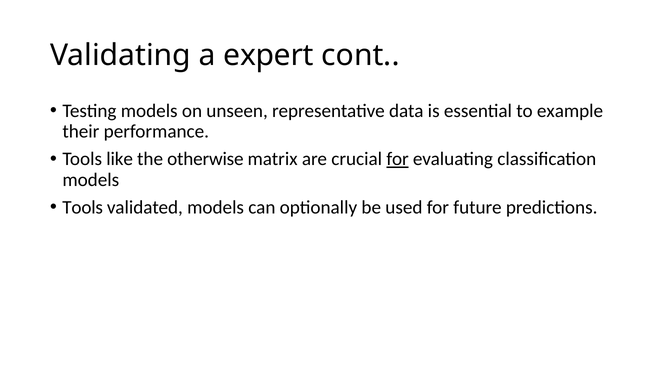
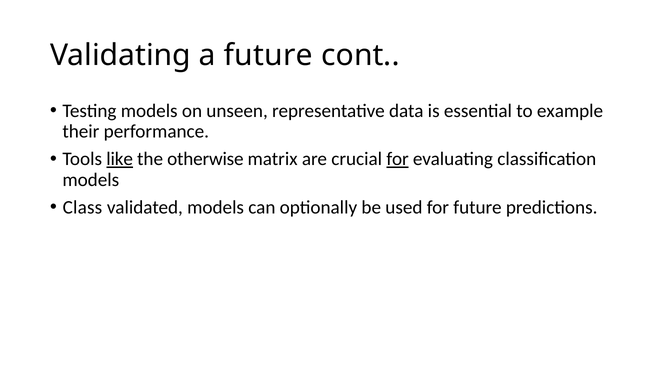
a expert: expert -> future
like underline: none -> present
Tools at (83, 208): Tools -> Class
